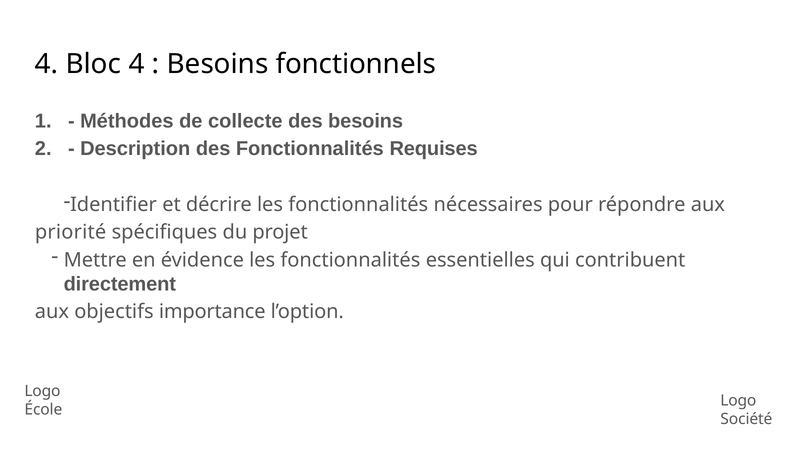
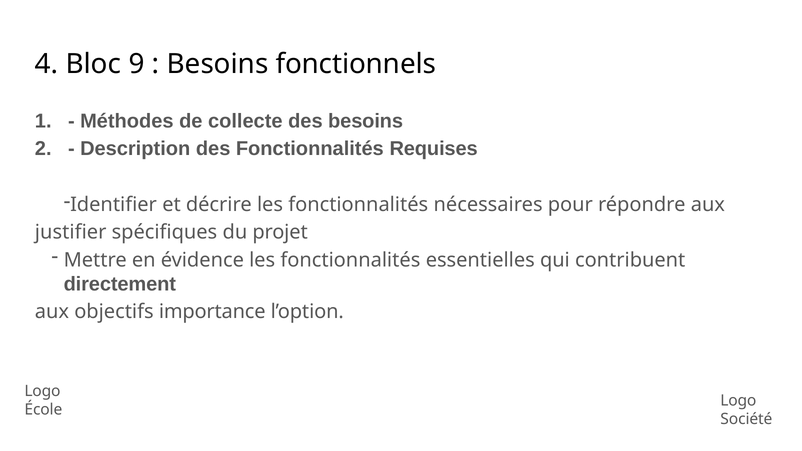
Bloc 4: 4 -> 9
priorité: priorité -> justifier
